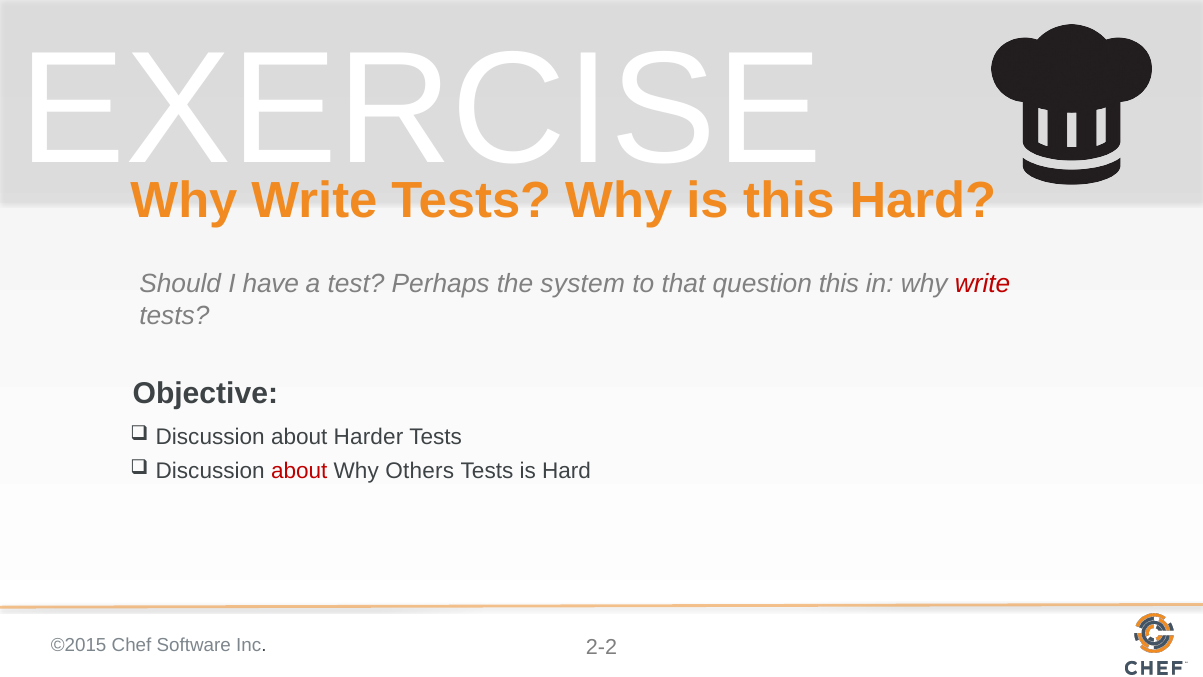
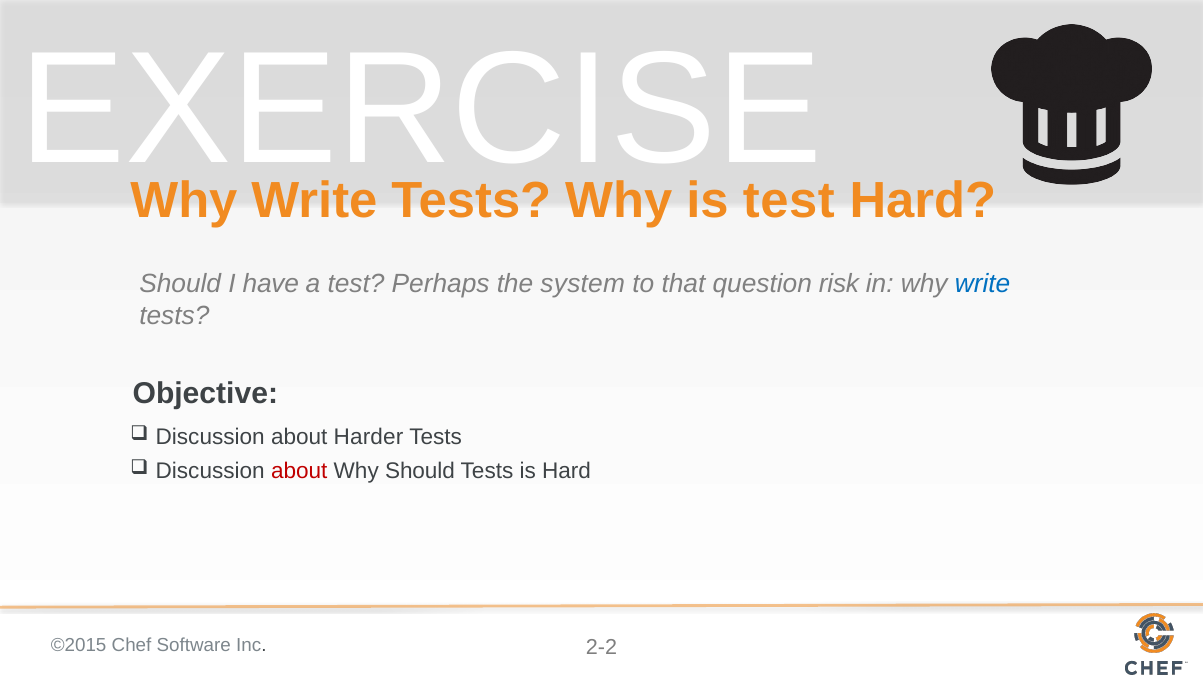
this at (789, 201): this -> test
question this: this -> risk
write at (983, 284) colour: red -> blue
Why Others: Others -> Should
